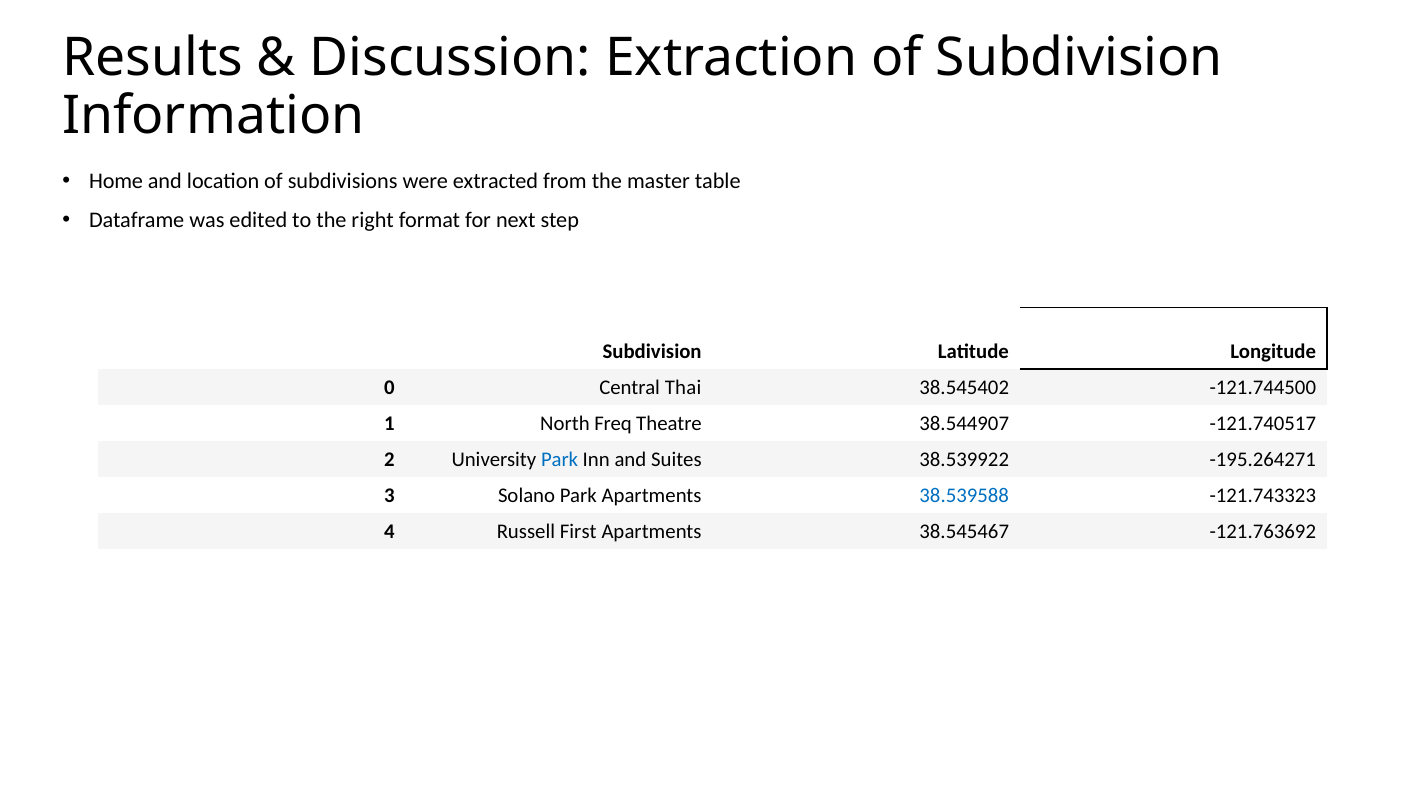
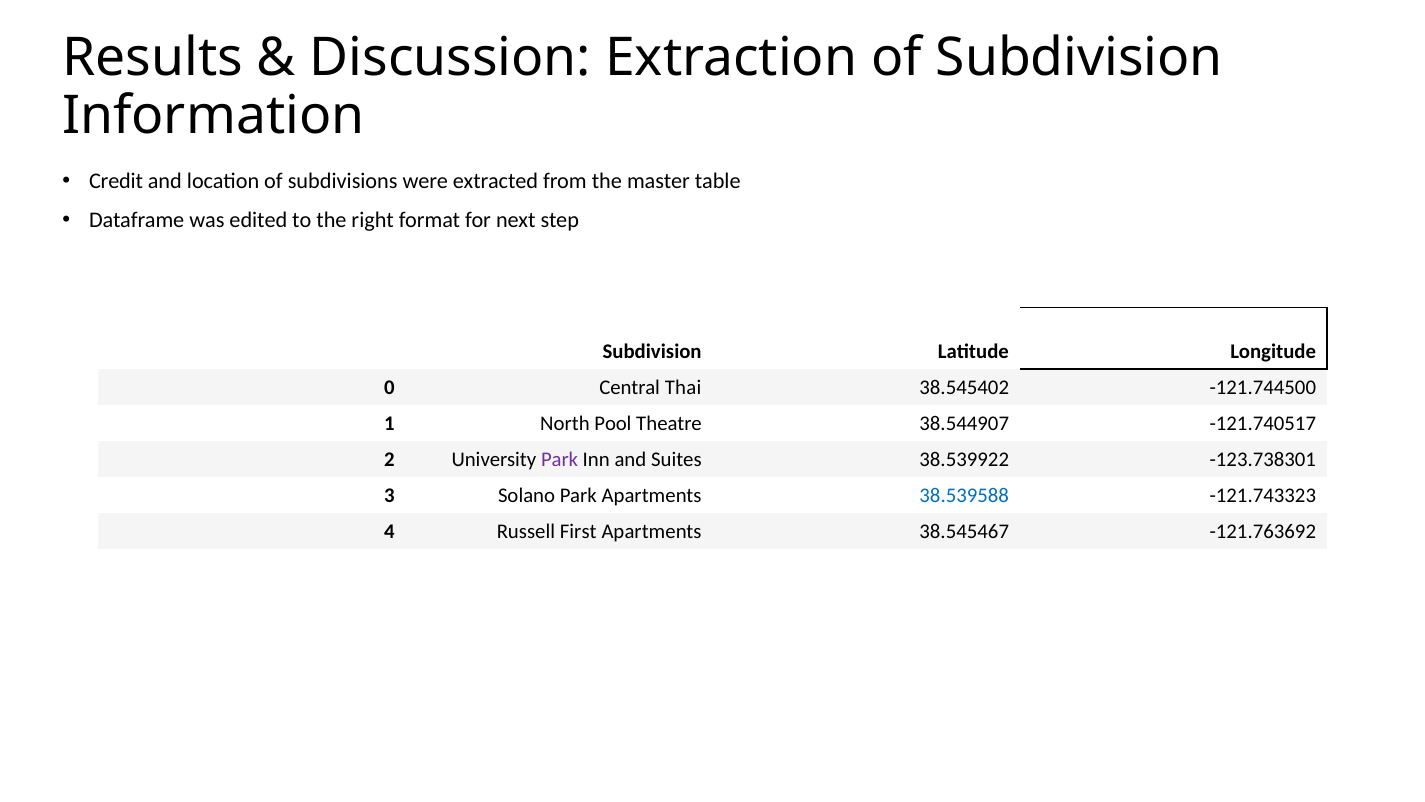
Home: Home -> Credit
Freq: Freq -> Pool
Park at (560, 459) colour: blue -> purple
-195.264271: -195.264271 -> -123.738301
